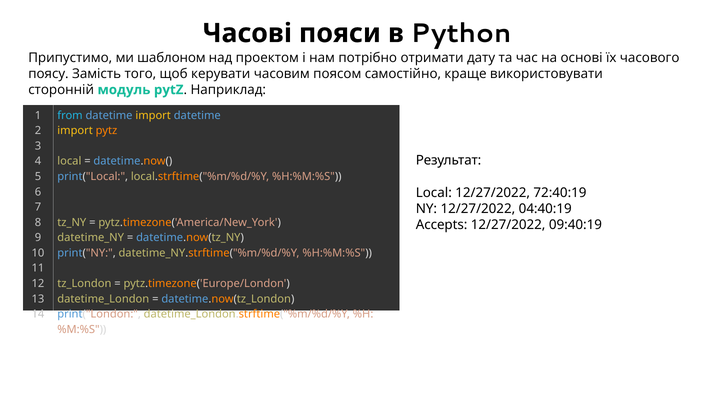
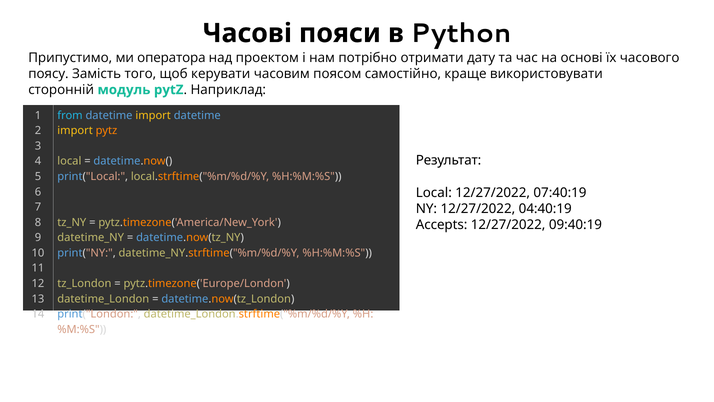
шаблоном: шаблоном -> оператора
72:40:19: 72:40:19 -> 07:40:19
